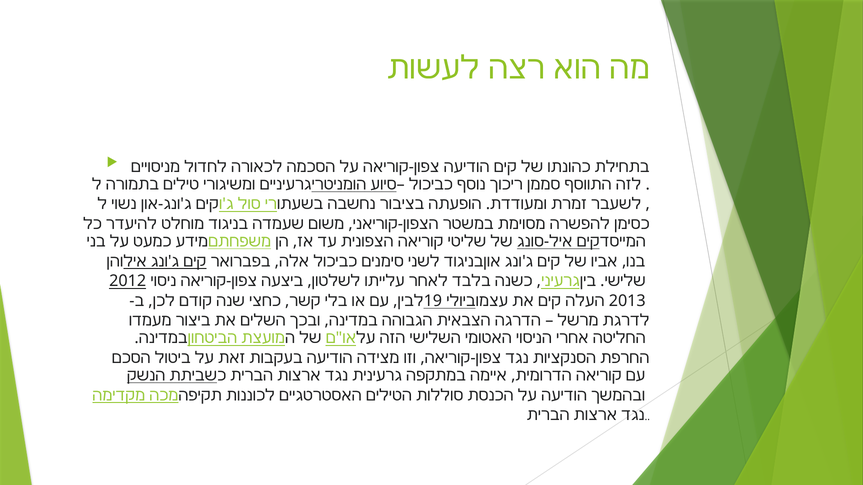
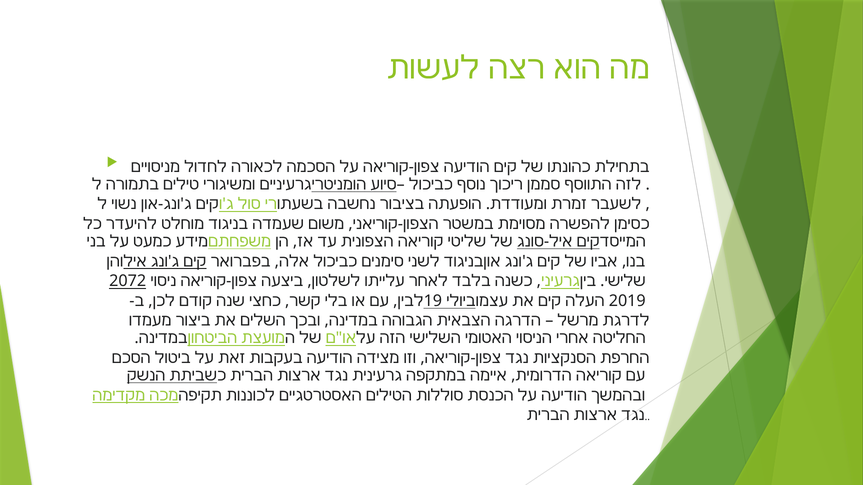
2012: 2012 -> 2072
2013: 2013 -> 2019
